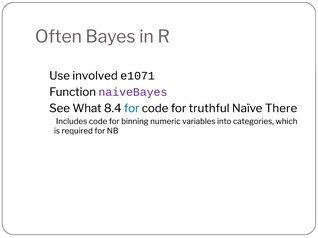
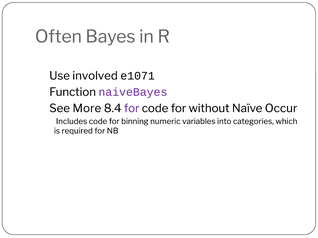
What: What -> More
for at (132, 109) colour: blue -> purple
truthful: truthful -> without
There: There -> Occur
